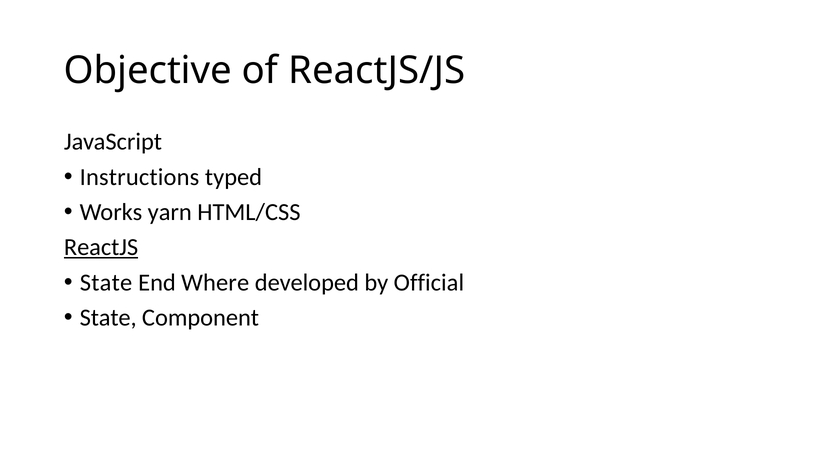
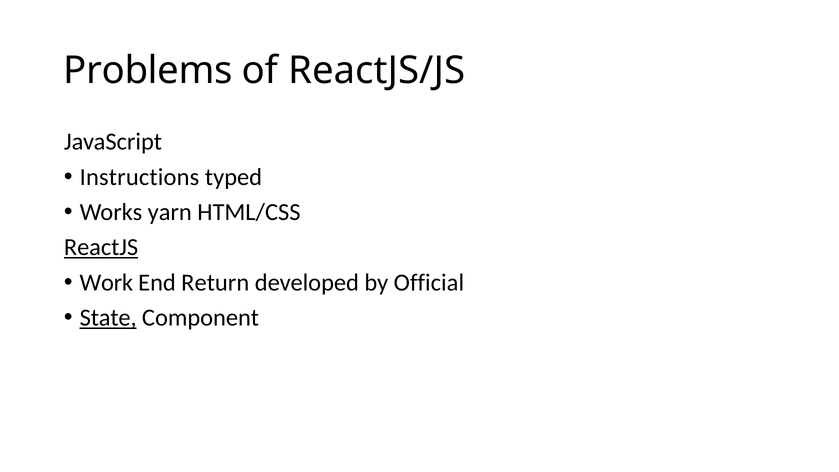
Objective: Objective -> Problems
State at (106, 283): State -> Work
Where: Where -> Return
State at (108, 318) underline: none -> present
